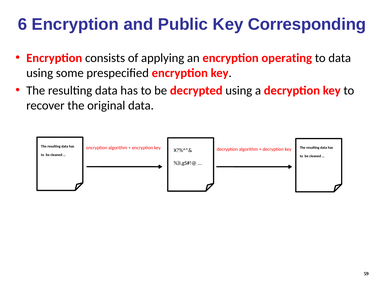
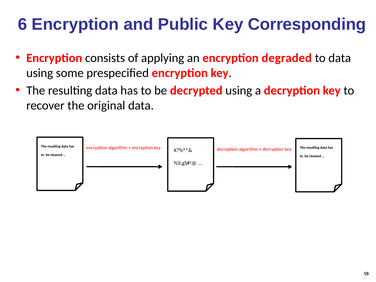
operating: operating -> degraded
